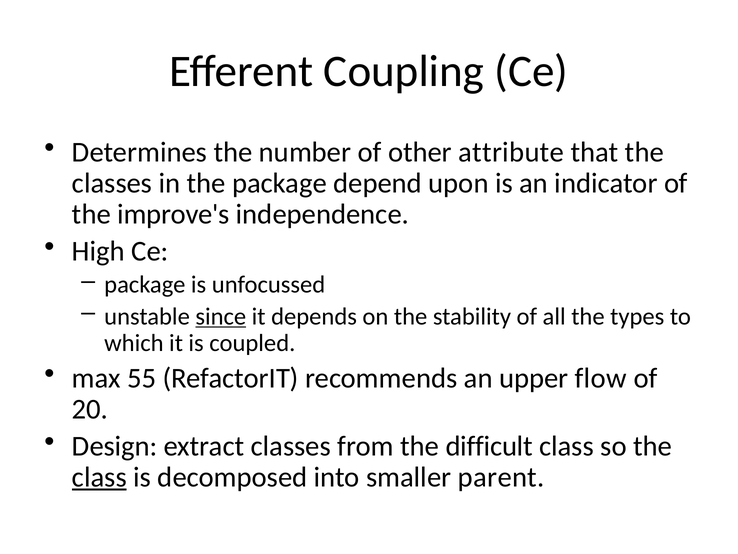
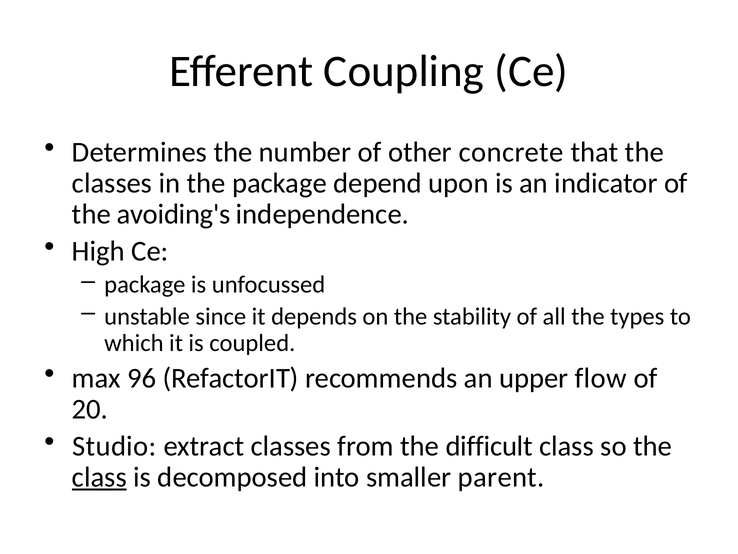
attribute: attribute -> concrete
improve's: improve's -> avoiding's
since underline: present -> none
55: 55 -> 96
Design: Design -> Studio
